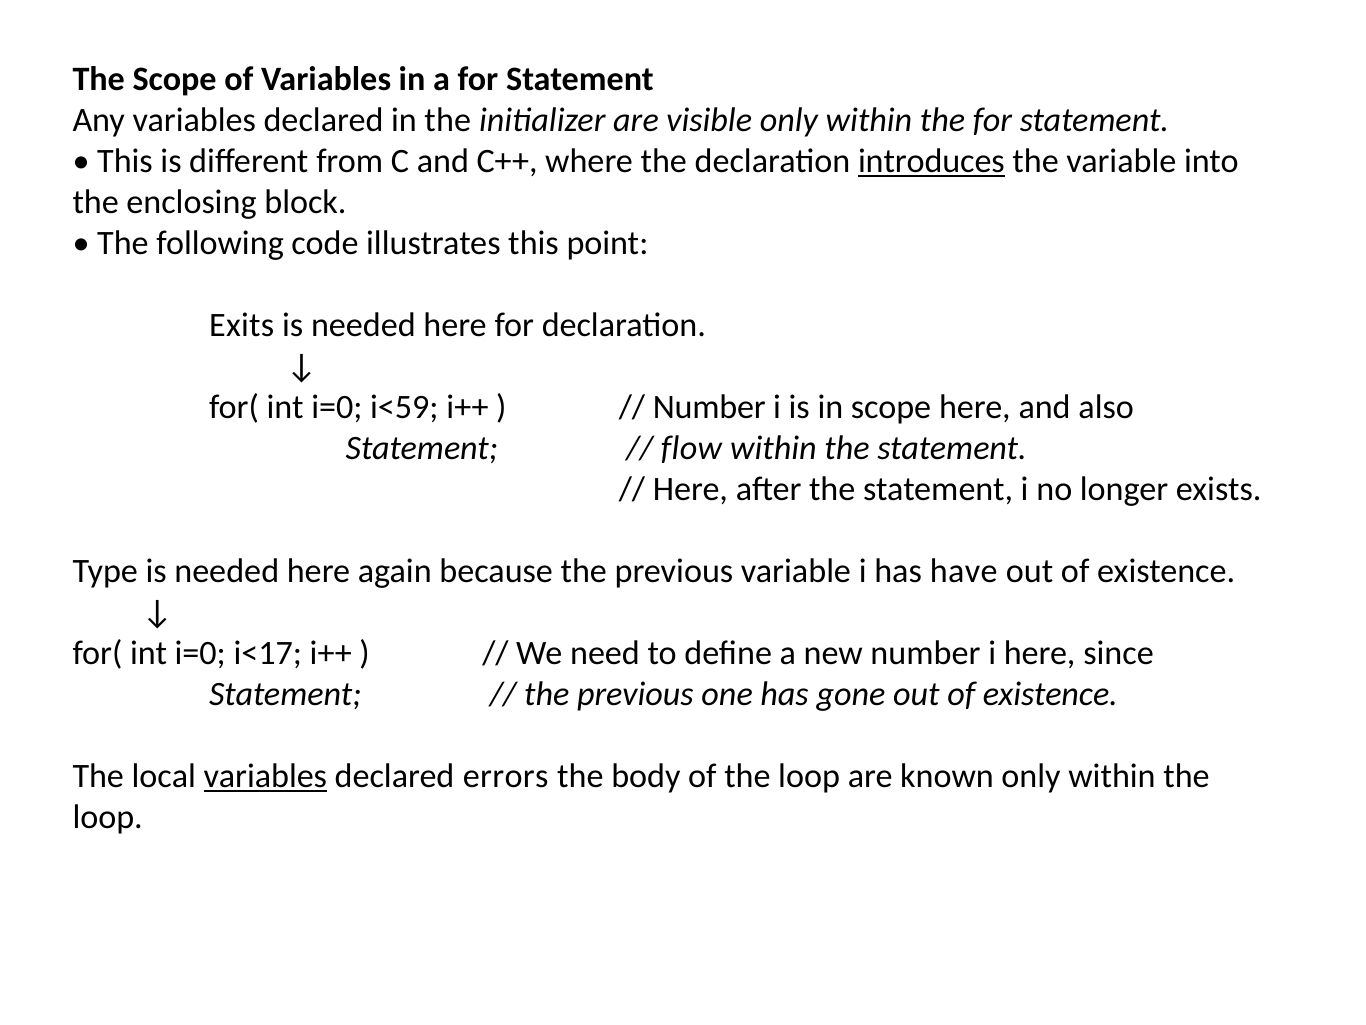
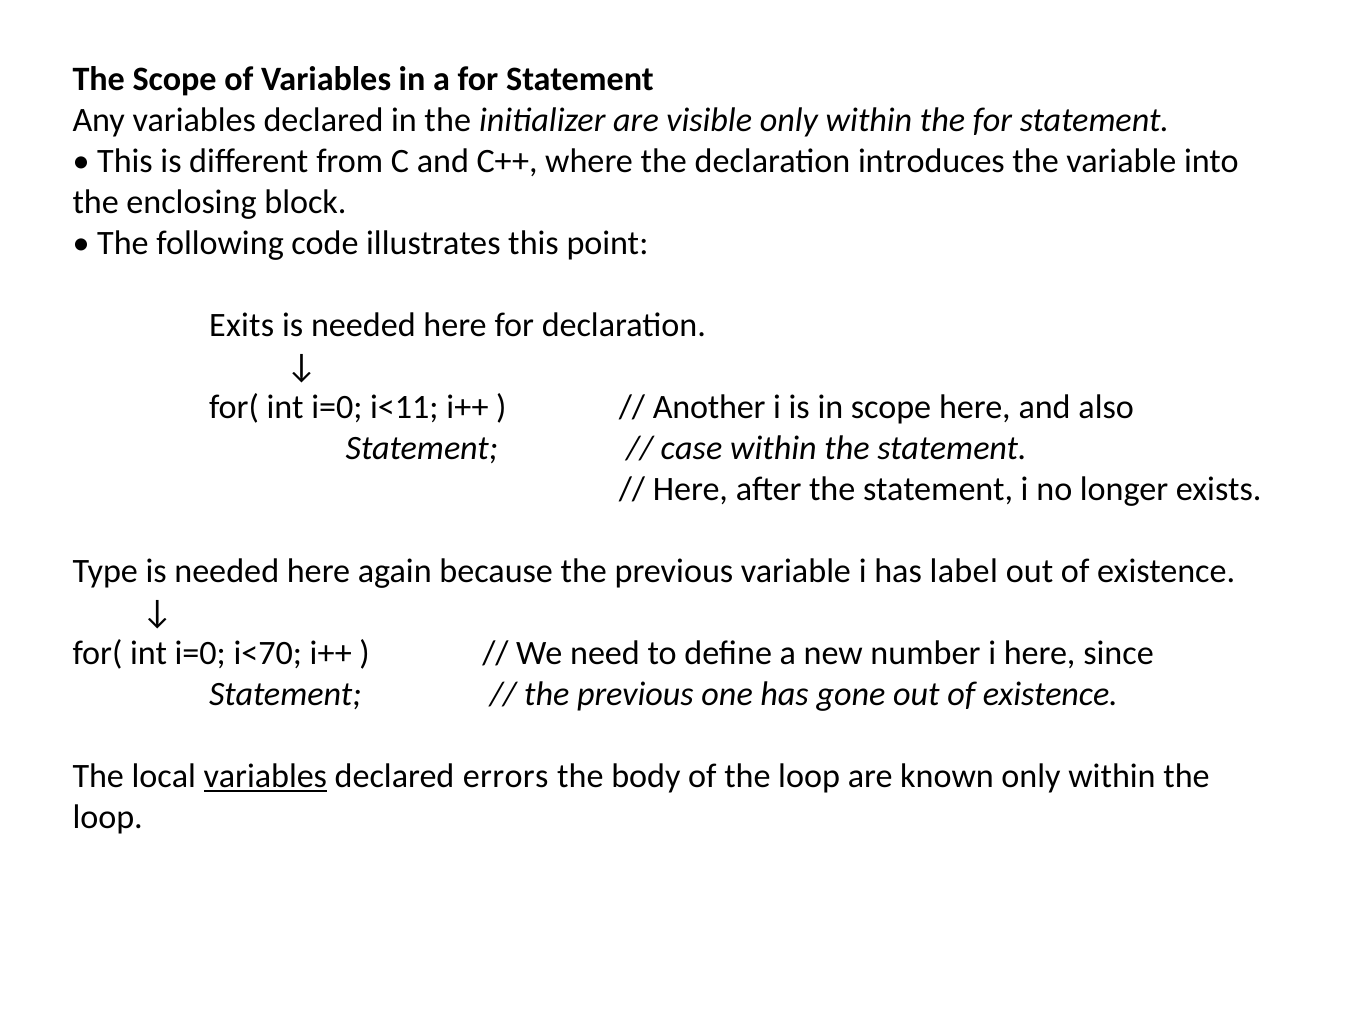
introduces underline: present -> none
i<59: i<59 -> i<11
Number at (709, 407): Number -> Another
flow: flow -> case
have: have -> label
i<17: i<17 -> i<70
